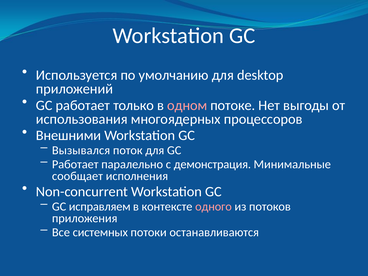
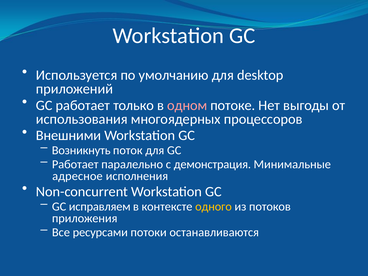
Вызывался: Вызывался -> Возникнуть
сообщает: сообщает -> адресное
одного colour: pink -> yellow
системных: системных -> ресурсами
